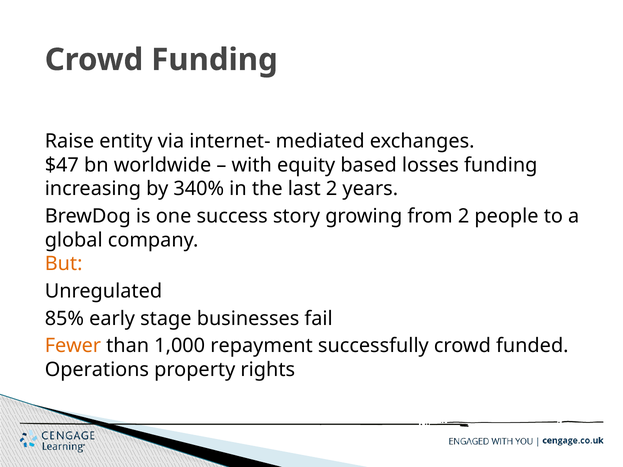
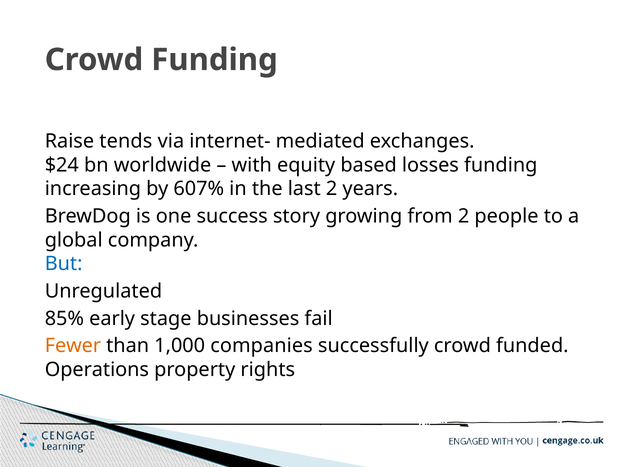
entity: entity -> tends
$47: $47 -> $24
340%: 340% -> 607%
But colour: orange -> blue
repayment: repayment -> companies
